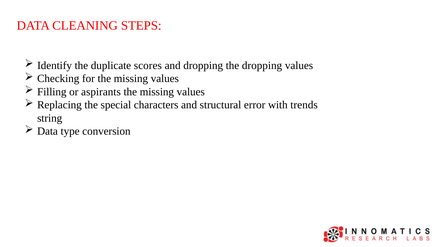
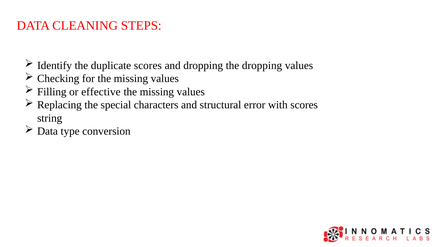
aspirants: aspirants -> effective
with trends: trends -> scores
